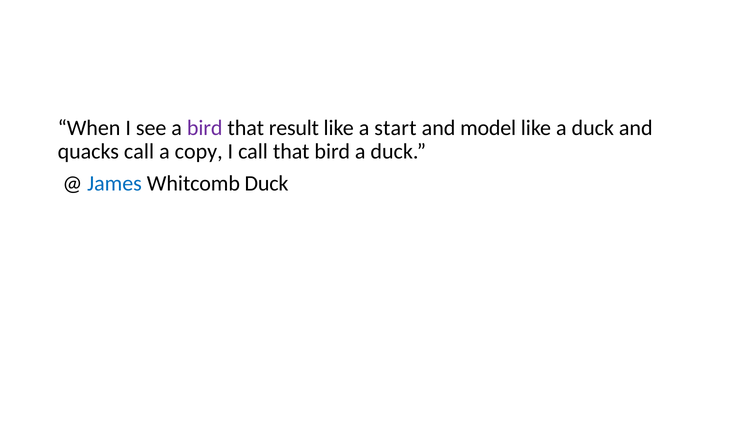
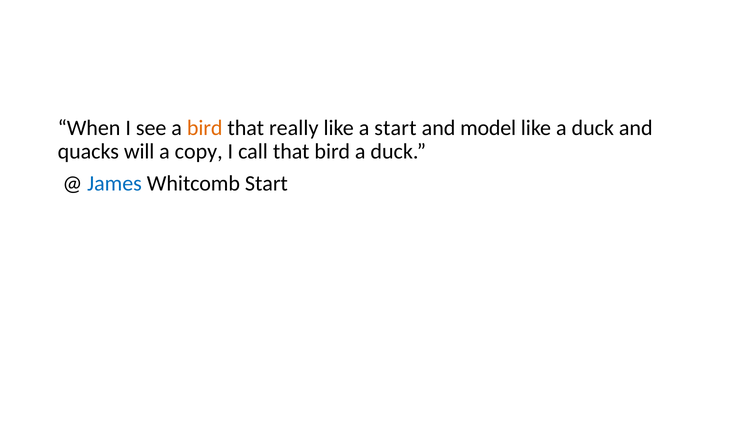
bird at (205, 128) colour: purple -> orange
result: result -> really
quacks call: call -> will
Whitcomb Duck: Duck -> Start
